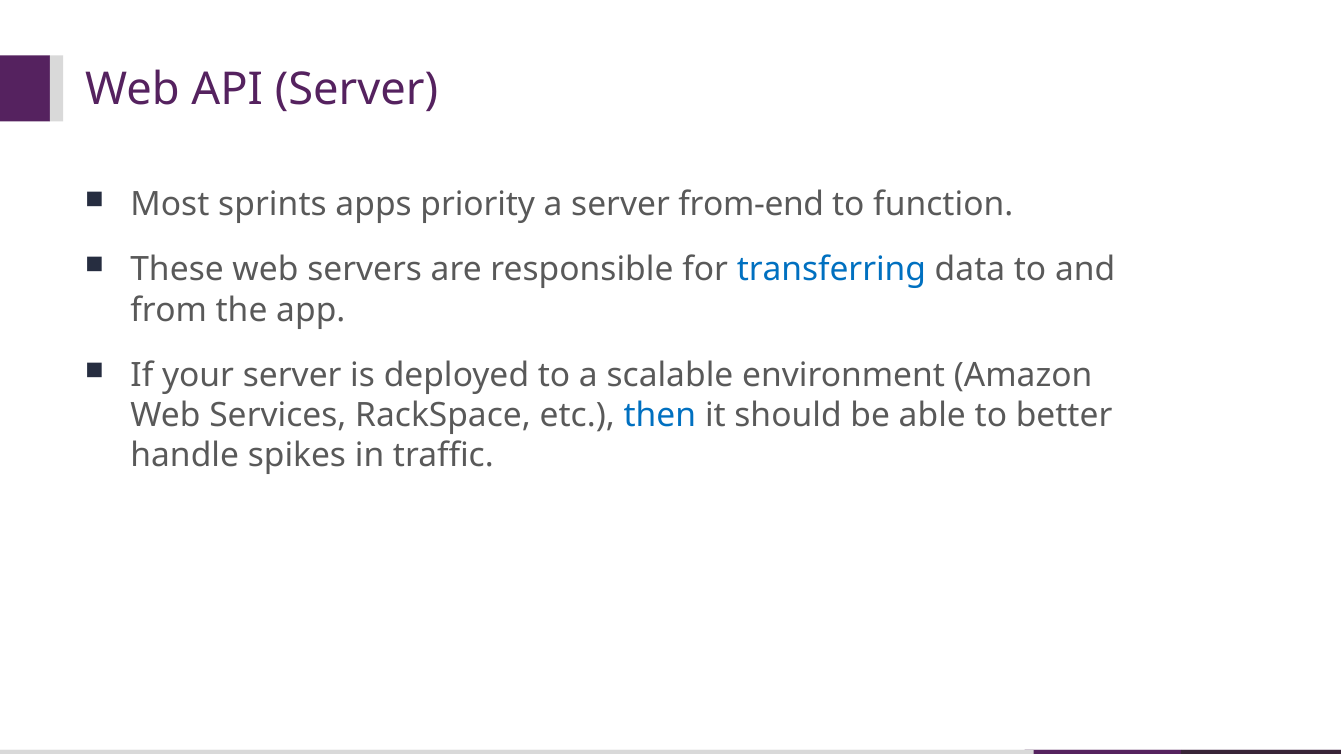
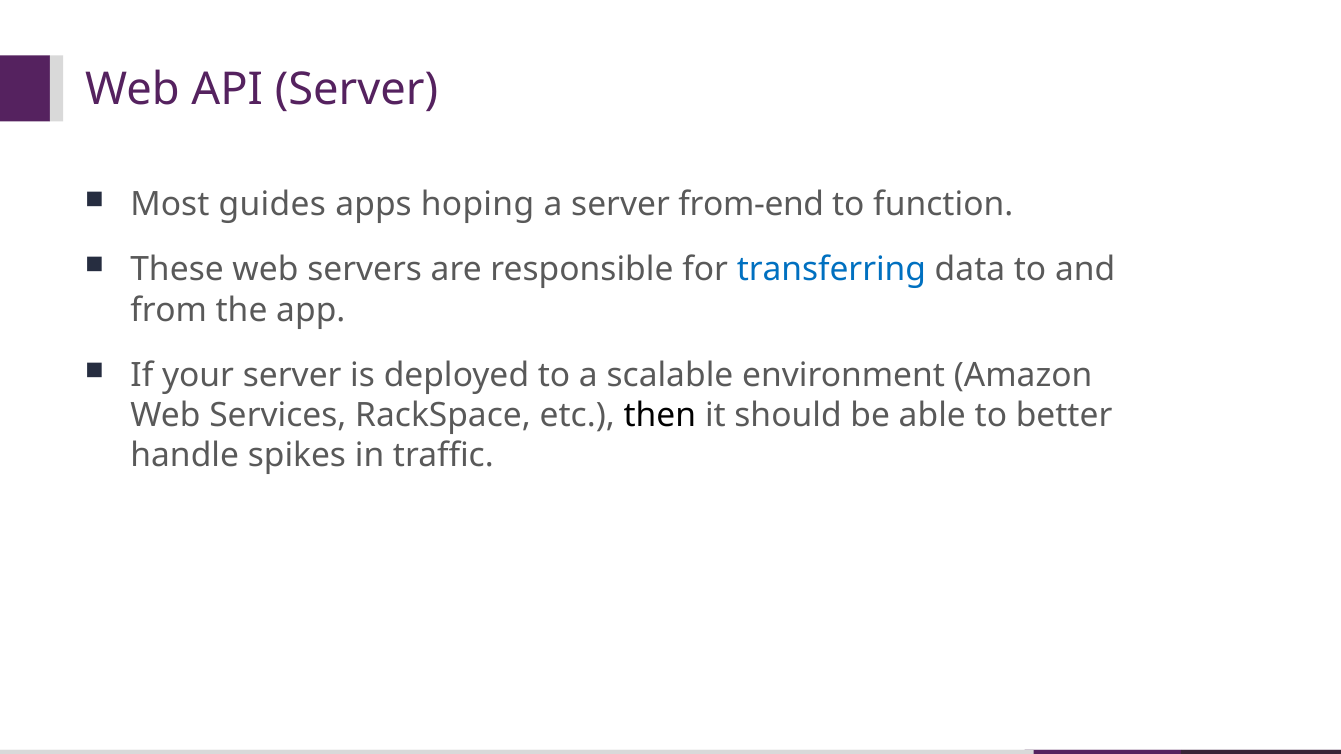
sprints: sprints -> guides
priority: priority -> hoping
then colour: blue -> black
